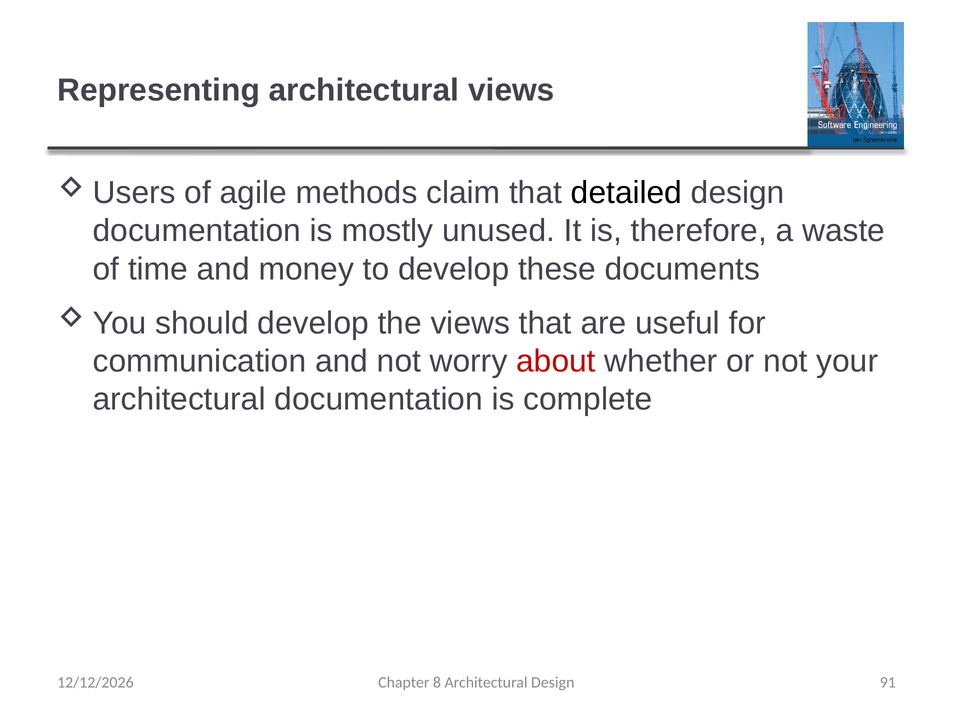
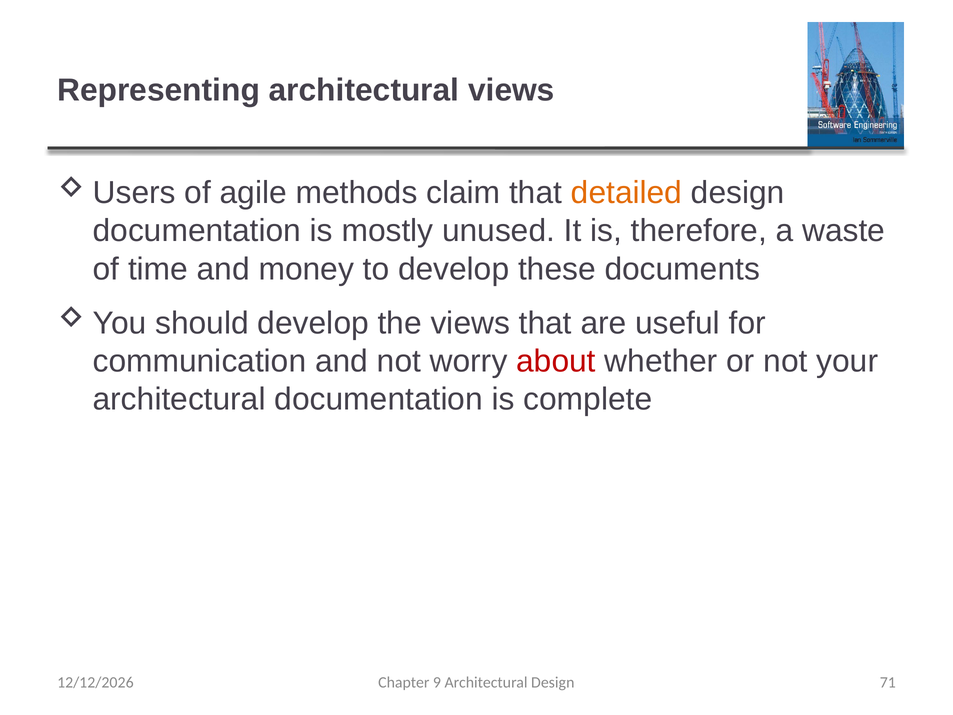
detailed colour: black -> orange
8: 8 -> 9
91: 91 -> 71
